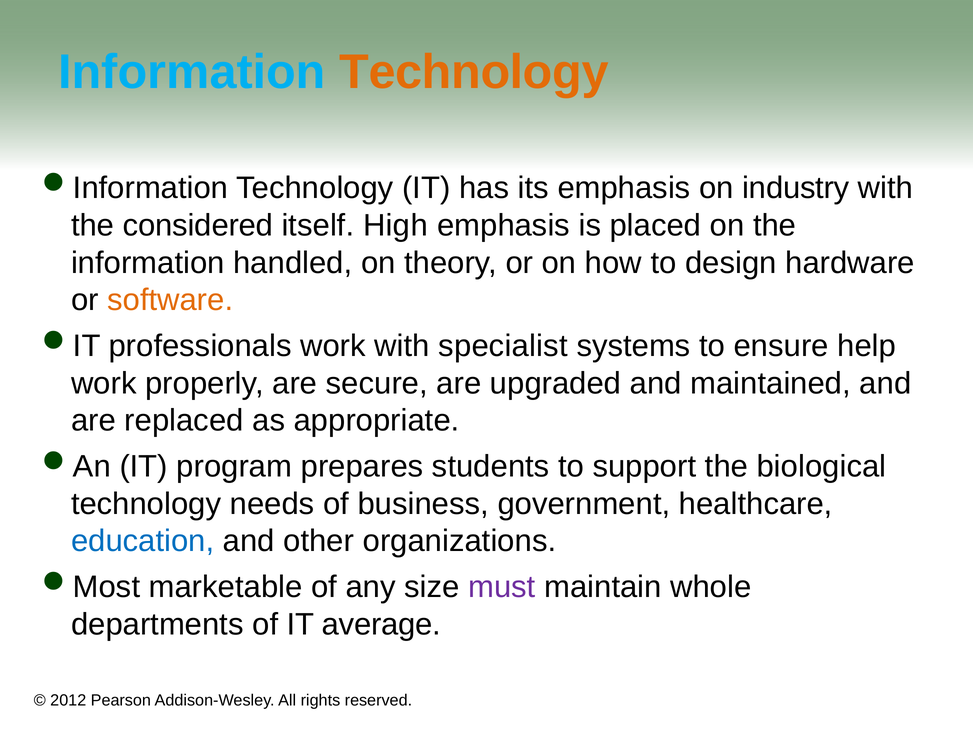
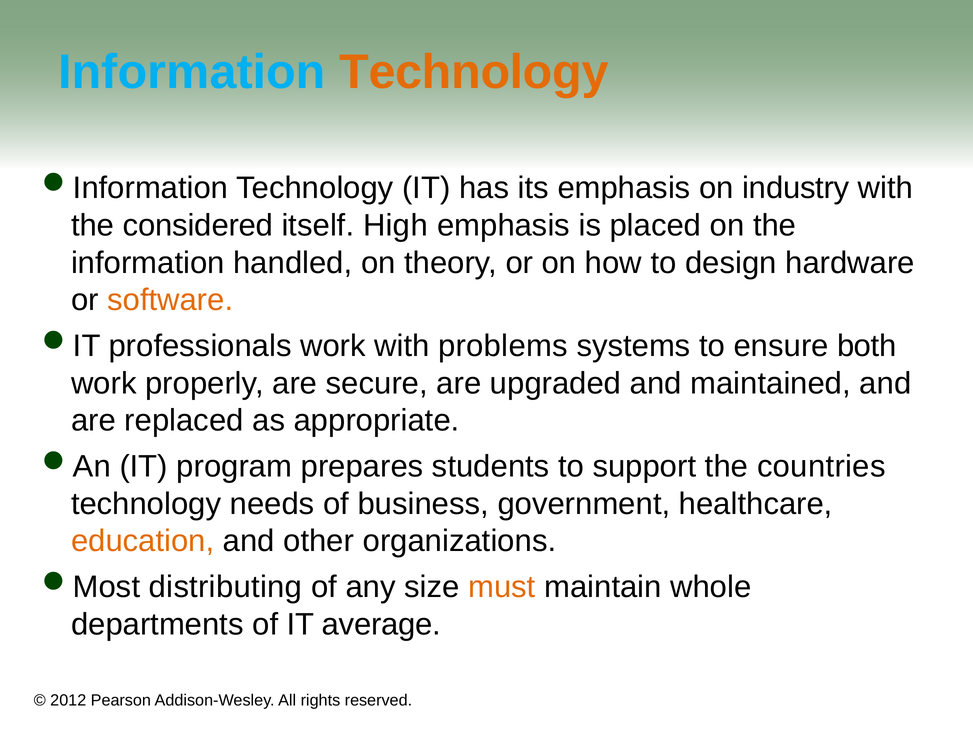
specialist: specialist -> problems
help: help -> both
biological: biological -> countries
education colour: blue -> orange
marketable: marketable -> distributing
must colour: purple -> orange
